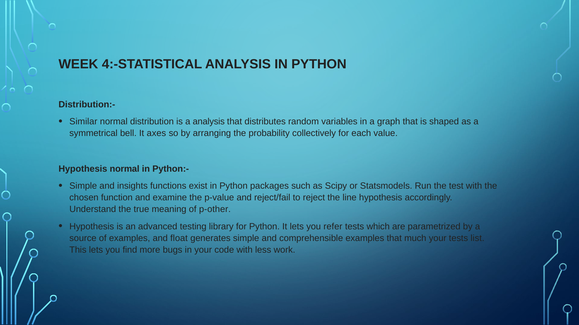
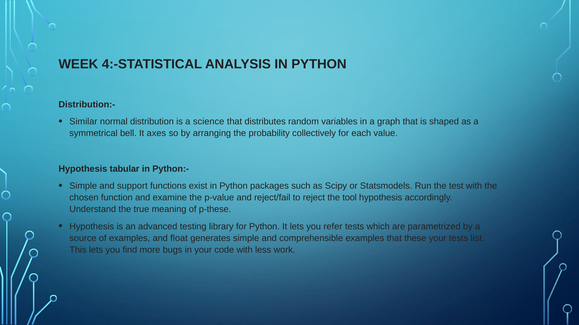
a analysis: analysis -> science
Hypothesis normal: normal -> tabular
insights: insights -> support
line: line -> tool
p-other: p-other -> p-these
much: much -> these
